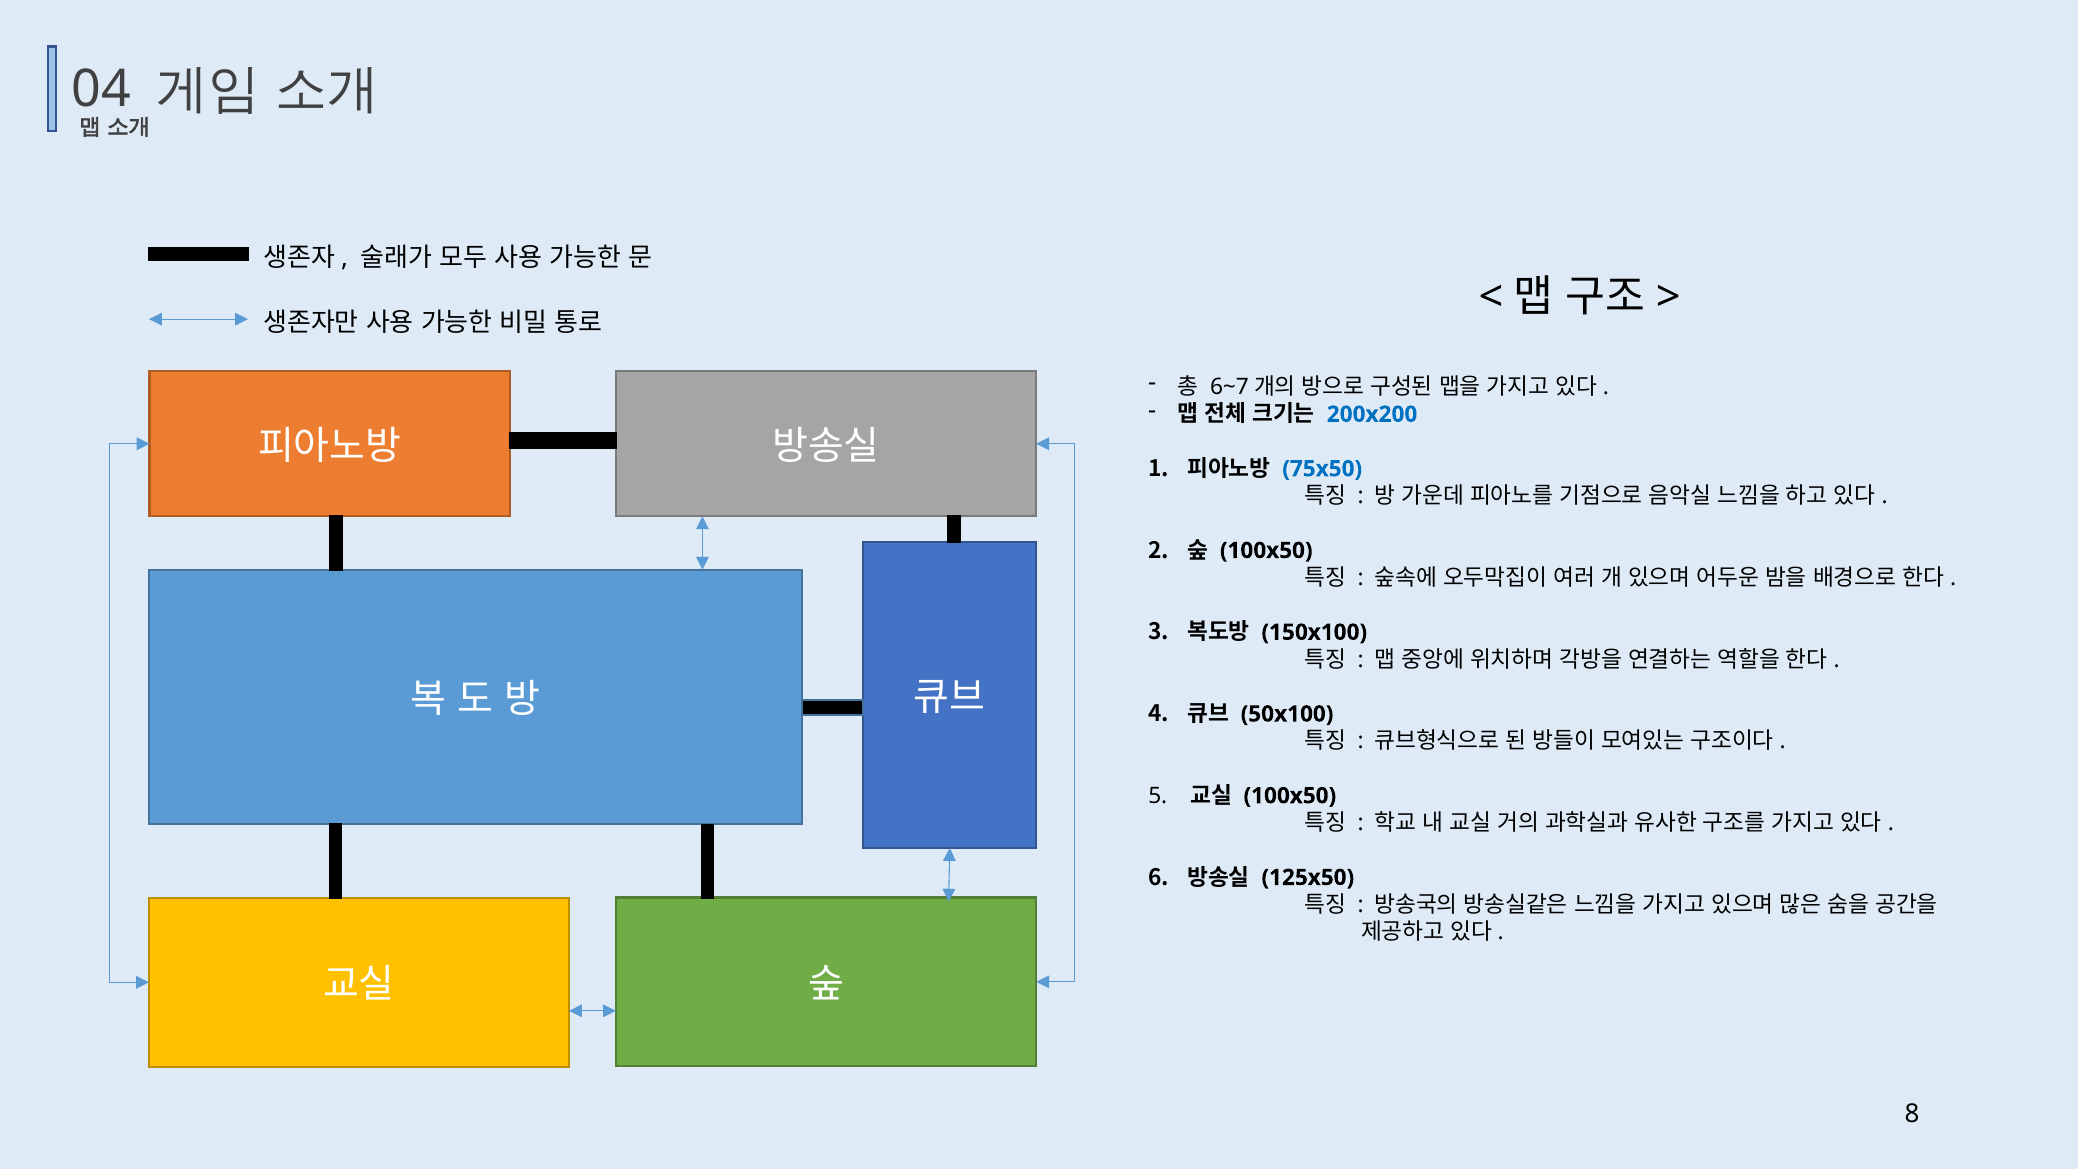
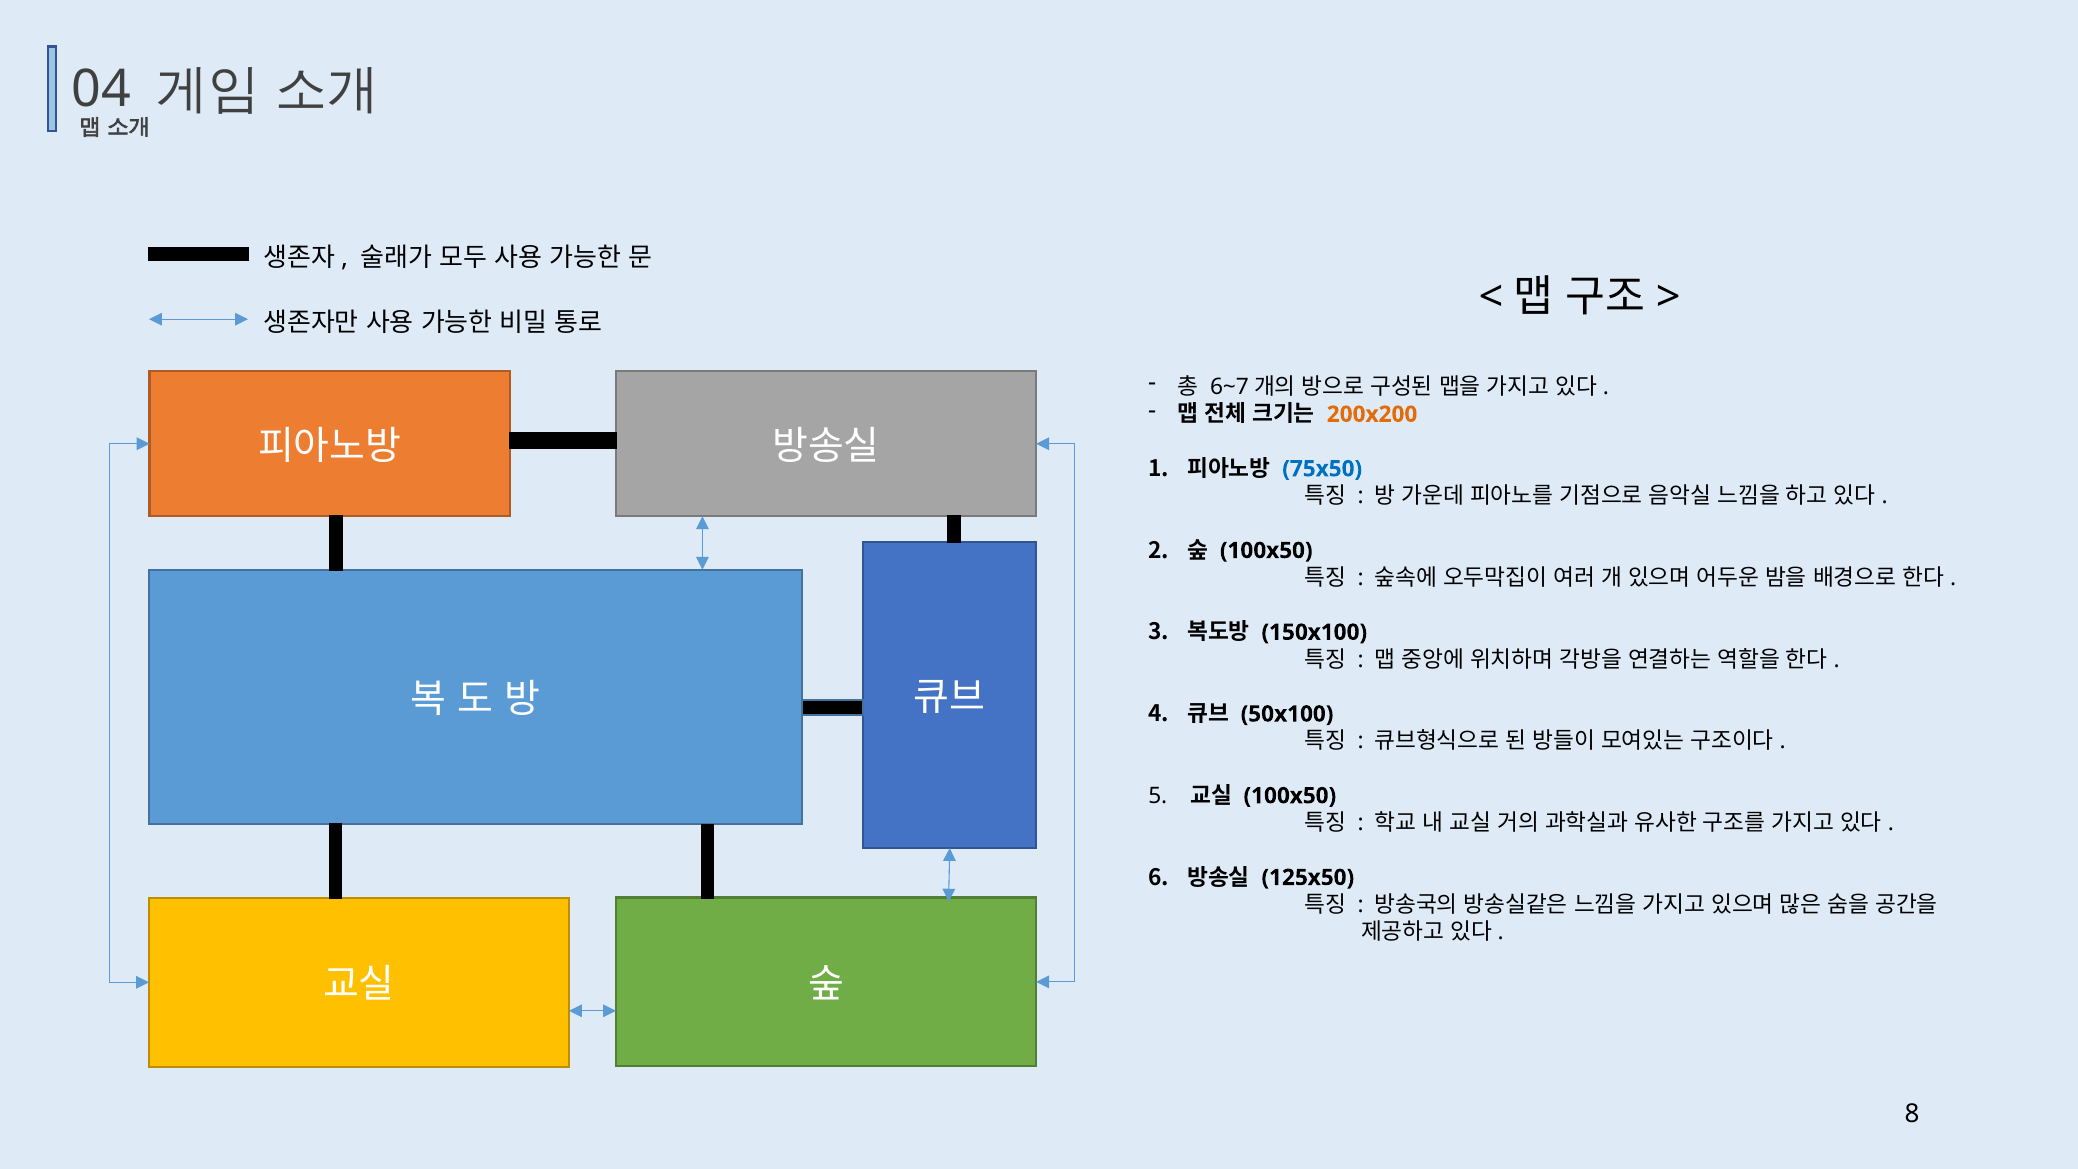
200x200 colour: blue -> orange
